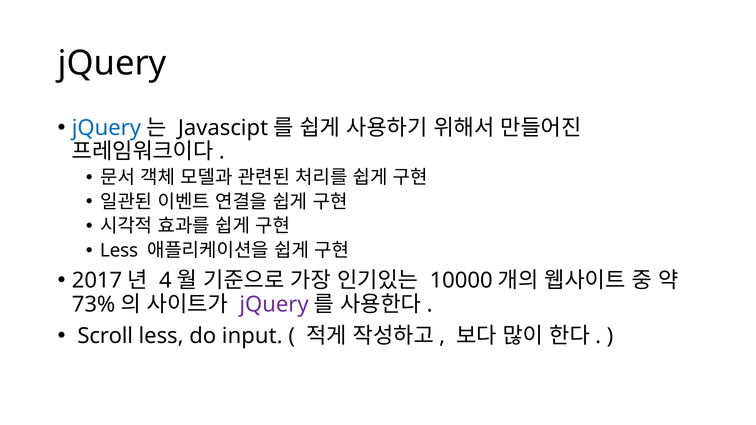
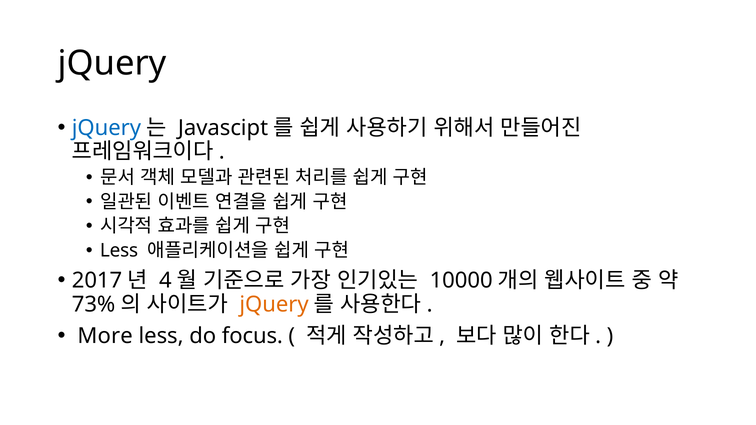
jQuery at (274, 304) colour: purple -> orange
Scroll: Scroll -> More
input: input -> focus
